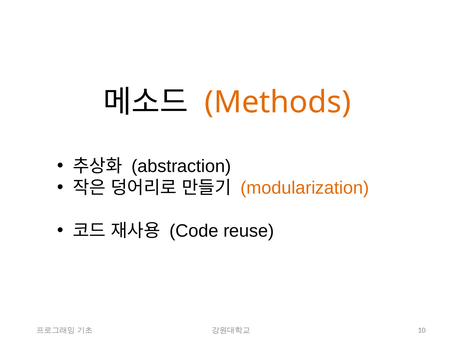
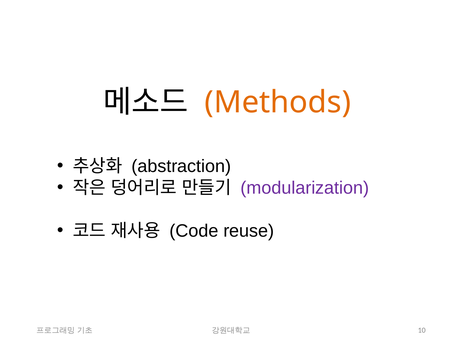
modularization colour: orange -> purple
